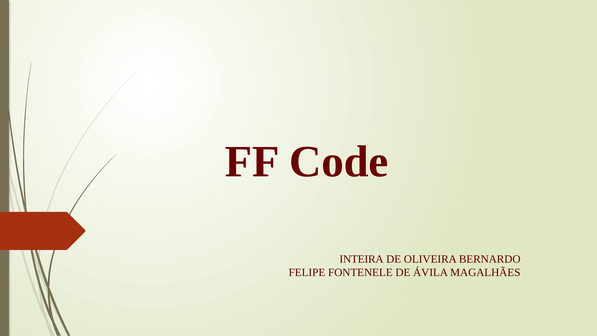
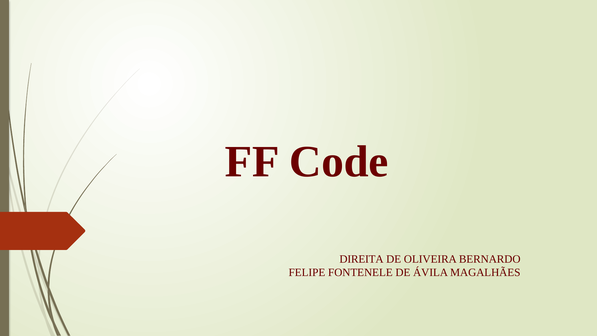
INTEIRA: INTEIRA -> DIREITA
